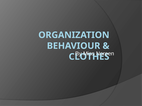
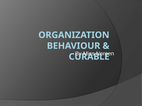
CLOTHES: CLOTHES -> CURABLE
